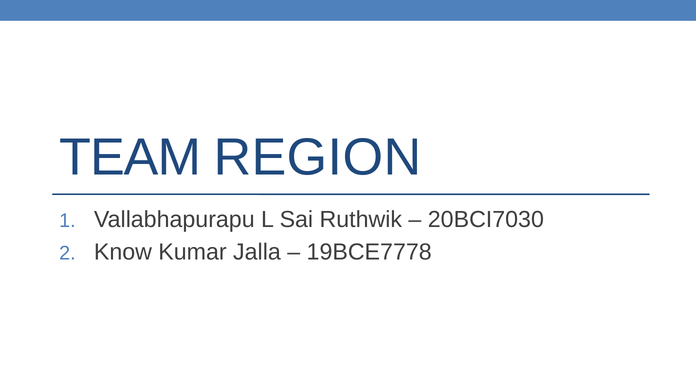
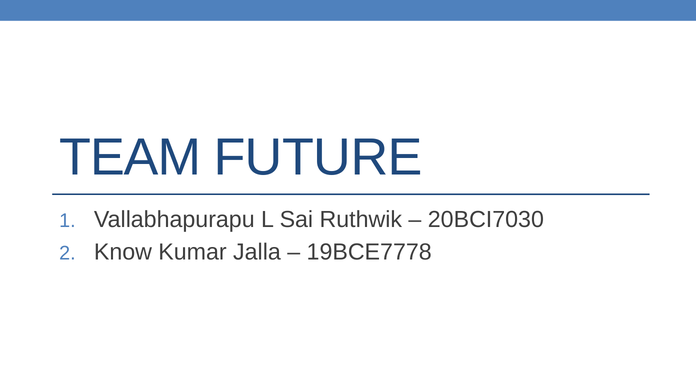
REGION: REGION -> FUTURE
